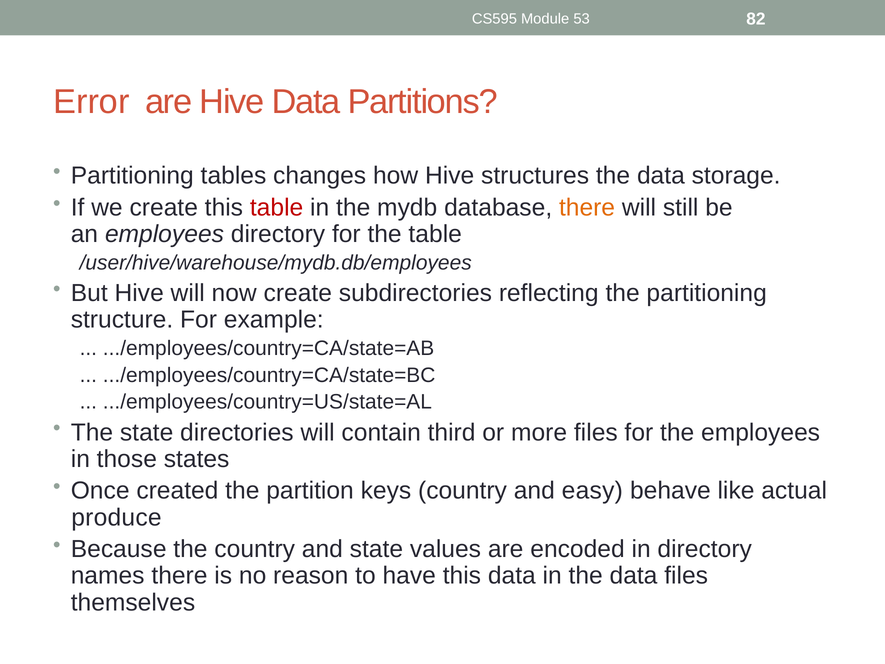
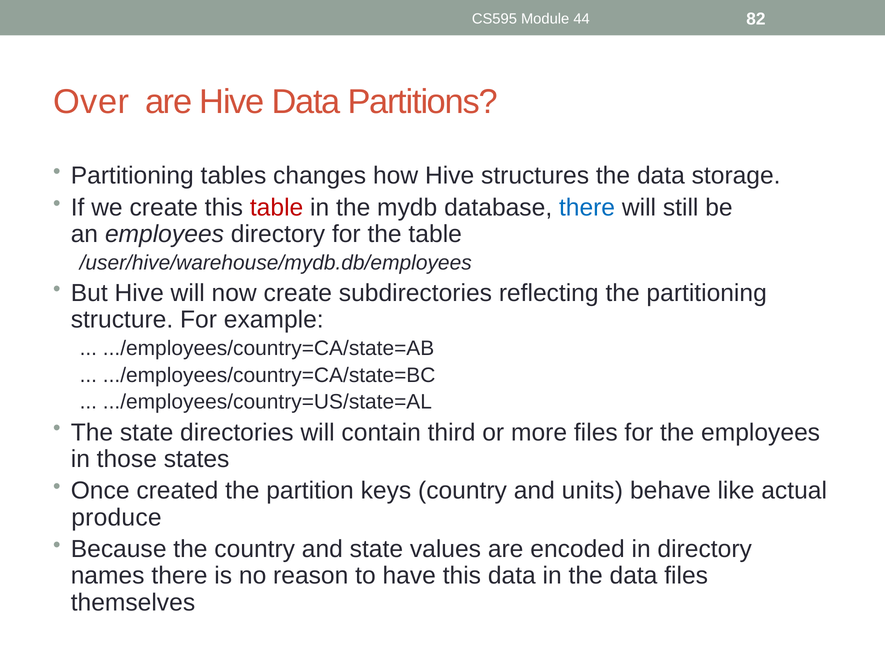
53: 53 -> 44
Error: Error -> Over
there at (587, 208) colour: orange -> blue
easy: easy -> units
